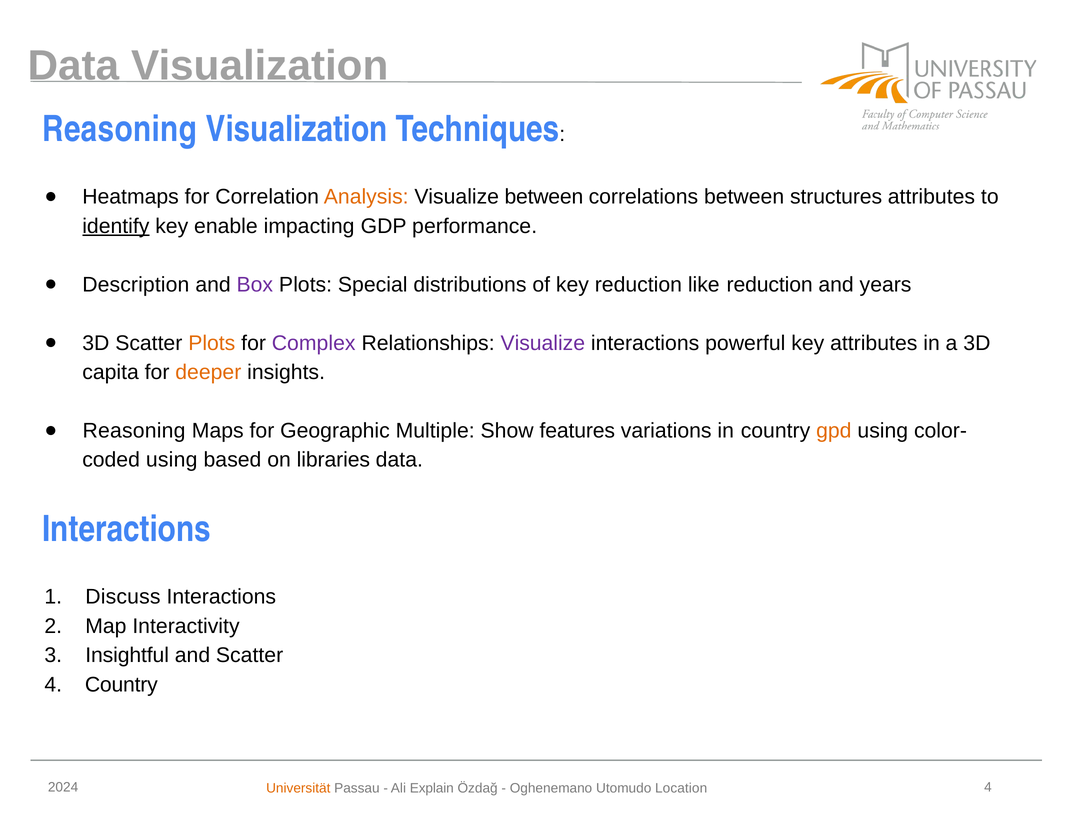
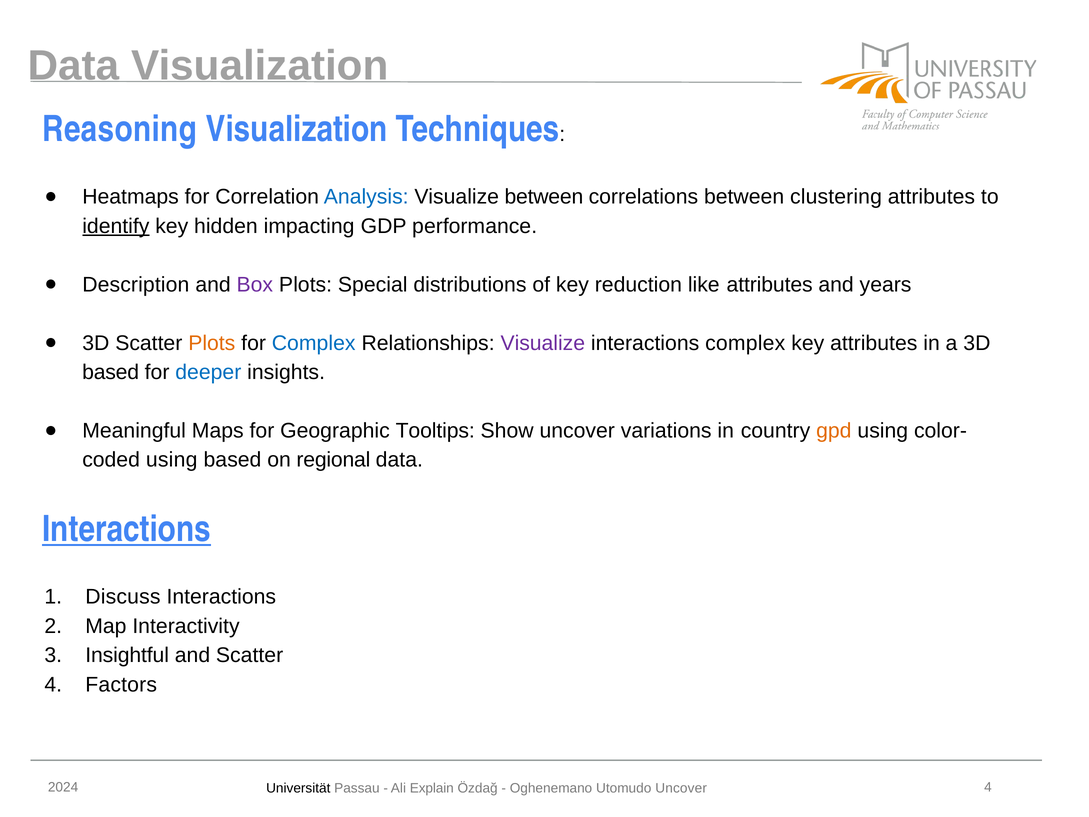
Analysis colour: orange -> blue
structures: structures -> clustering
enable: enable -> hidden
like reduction: reduction -> attributes
Complex at (314, 343) colour: purple -> blue
interactions powerful: powerful -> complex
capita at (111, 372): capita -> based
deeper colour: orange -> blue
Reasoning at (134, 430): Reasoning -> Meaningful
Multiple: Multiple -> Tooltips
Show features: features -> uncover
libraries: libraries -> regional
Interactions at (127, 529) underline: none -> present
4 Country: Country -> Factors
Universität colour: orange -> black
Utomudo Location: Location -> Uncover
